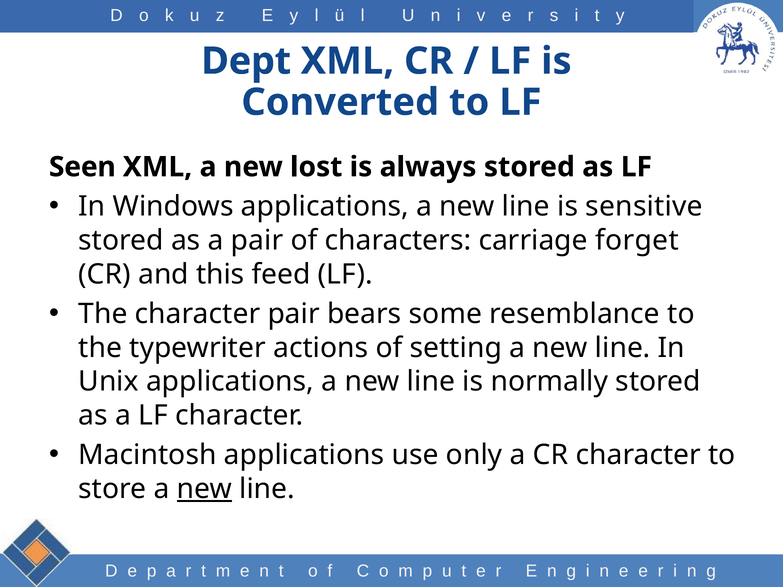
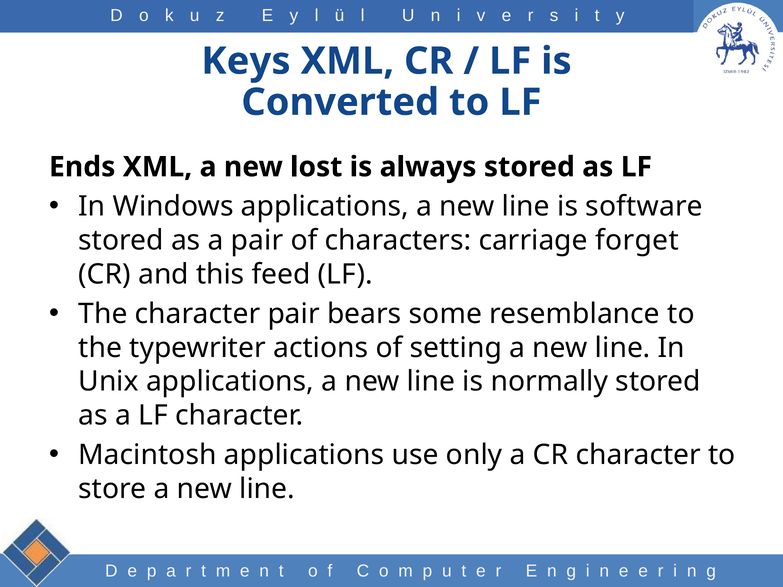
Dept: Dept -> Keys
Seen: Seen -> Ends
sensitive: sensitive -> software
new at (204, 489) underline: present -> none
